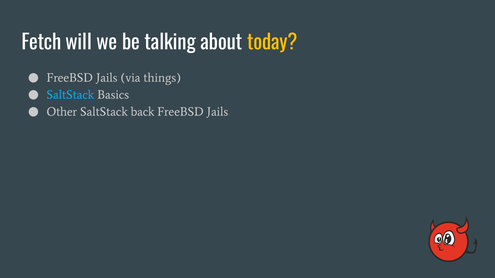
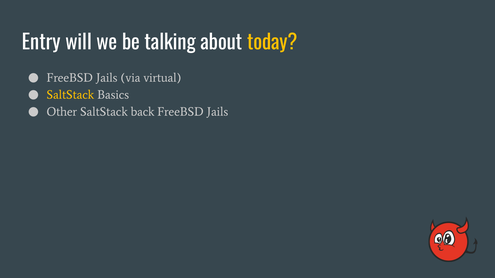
Fetch: Fetch -> Entry
things: things -> virtual
SaltStack at (70, 95) colour: light blue -> yellow
